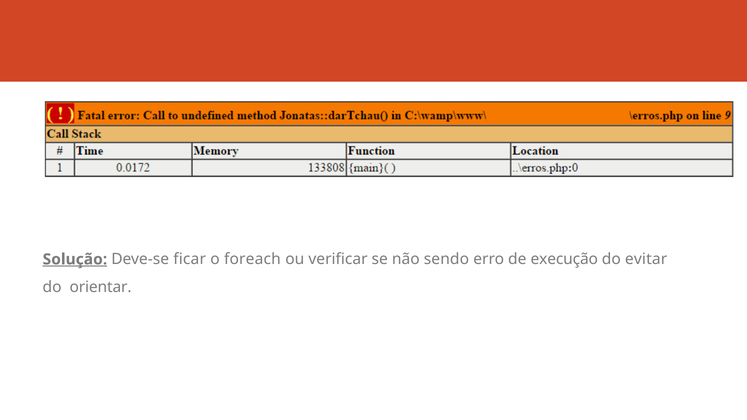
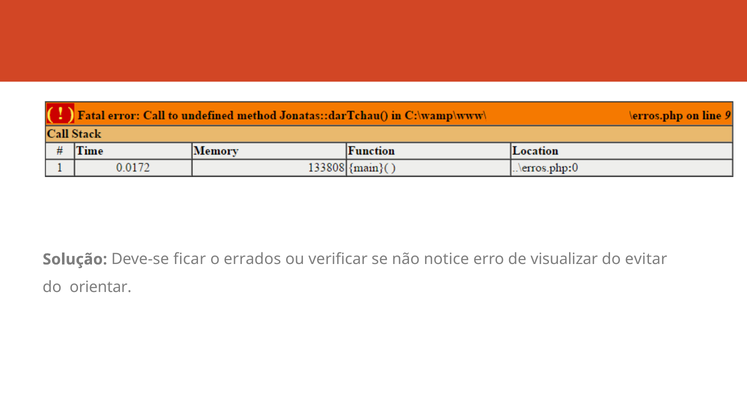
Solução underline: present -> none
foreach: foreach -> errados
sendo: sendo -> notice
execução: execução -> visualizar
